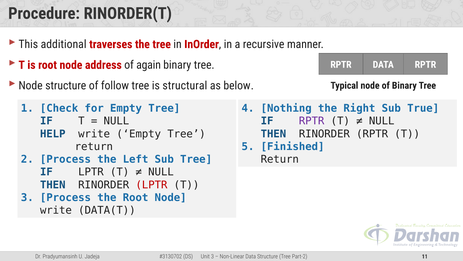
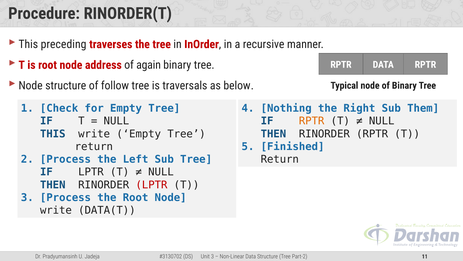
additional: additional -> preceding
structural: structural -> traversals
True: True -> Them
RPTR at (312, 121) colour: purple -> orange
HELP at (53, 134): HELP -> THIS
